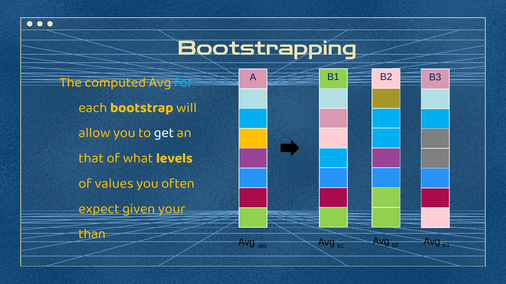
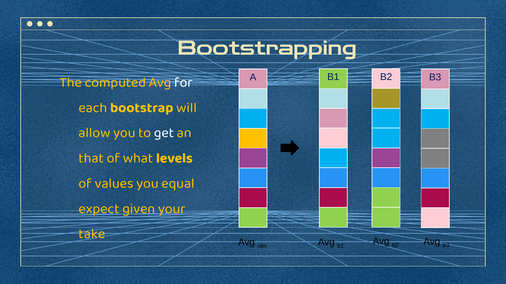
for colour: light blue -> white
often: often -> equal
than: than -> take
